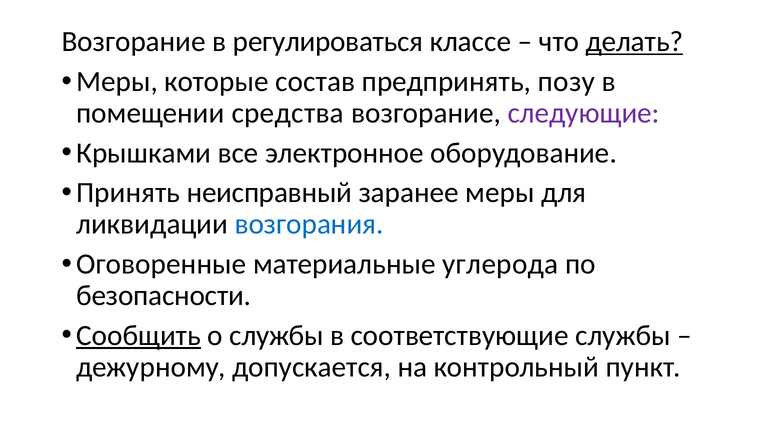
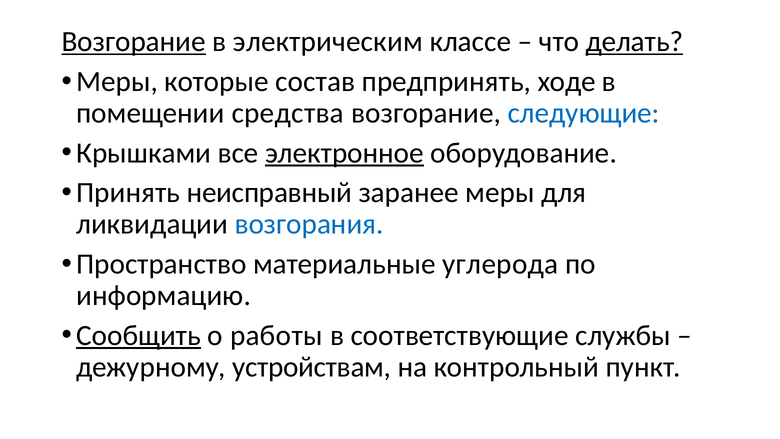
Возгорание at (134, 42) underline: none -> present
регулироваться: регулироваться -> электрическим
позу: позу -> ходе
следующие colour: purple -> blue
электронное underline: none -> present
Оговоренные: Оговоренные -> Пространство
безопасности: безопасности -> информацию
о службы: службы -> работы
допускается: допускается -> устройствам
